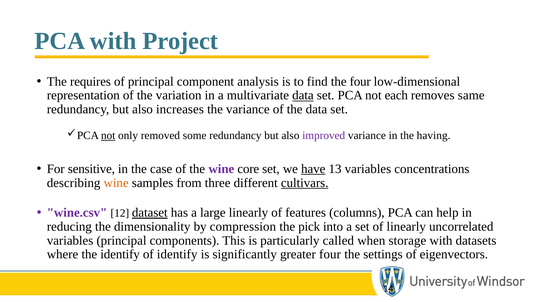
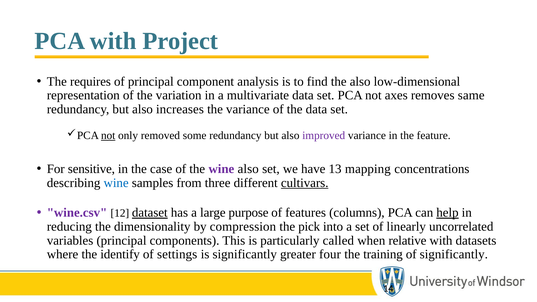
the four: four -> also
data at (303, 95) underline: present -> none
each: each -> axes
having: having -> feature
wine core: core -> also
have underline: present -> none
13 variables: variables -> mapping
wine at (116, 183) colour: orange -> blue
large linearly: linearly -> purpose
help underline: none -> present
storage: storage -> relative
of identify: identify -> settings
settings: settings -> training
of eigenvectors: eigenvectors -> significantly
